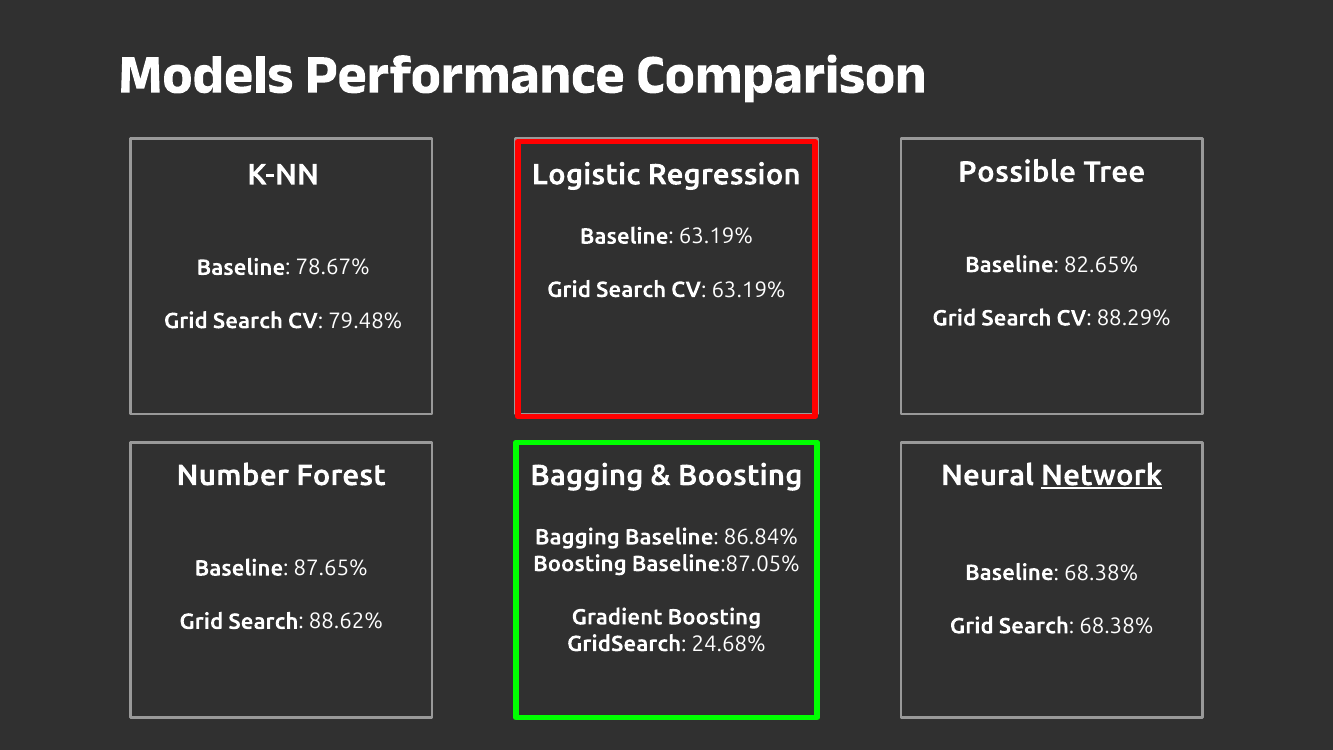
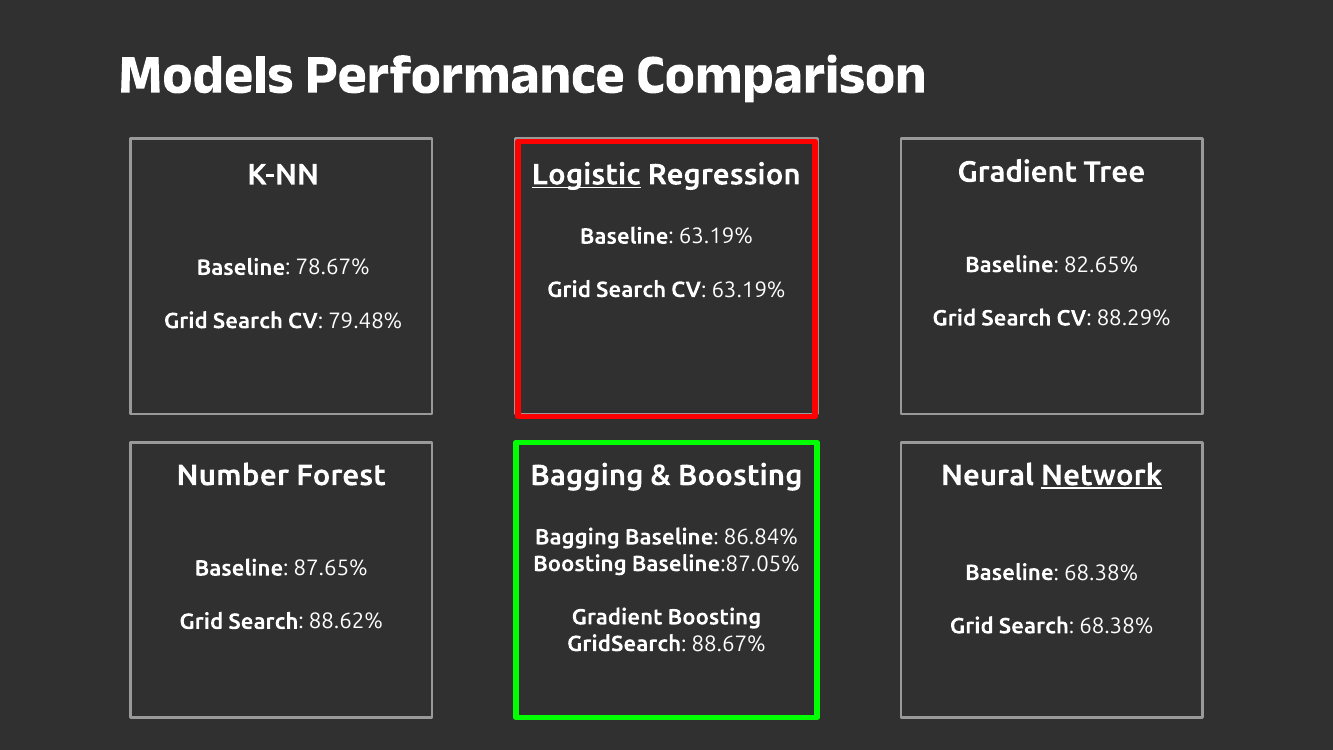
Possible at (1017, 172): Possible -> Gradient
Logistic underline: none -> present
24.68%: 24.68% -> 88.67%
